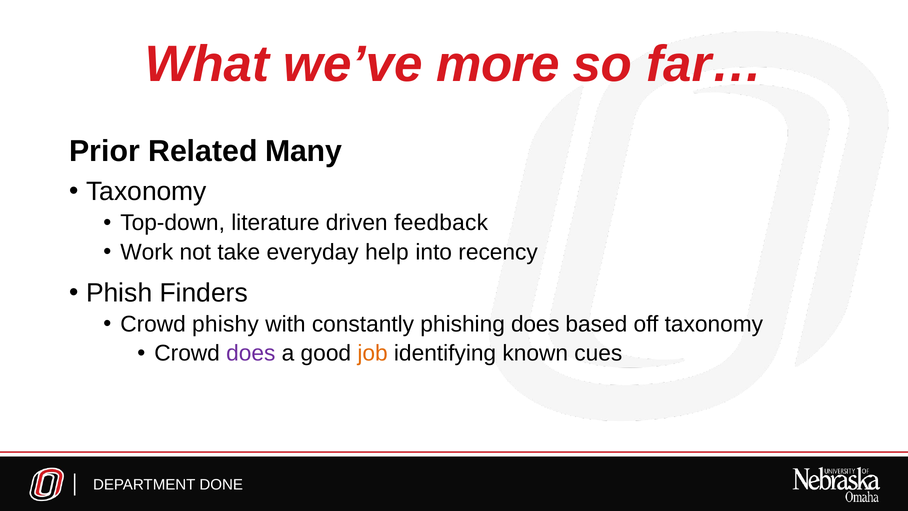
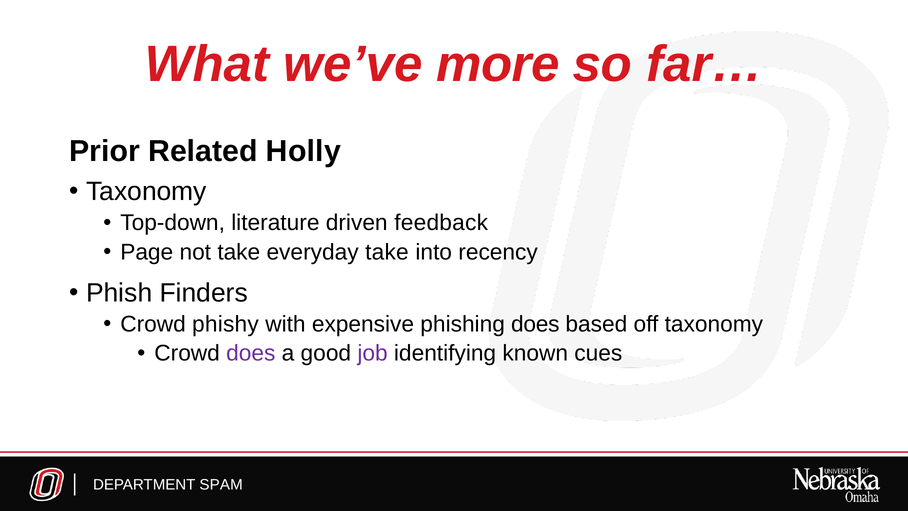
Many: Many -> Holly
Work: Work -> Page
everyday help: help -> take
constantly: constantly -> expensive
job colour: orange -> purple
DONE: DONE -> SPAM
